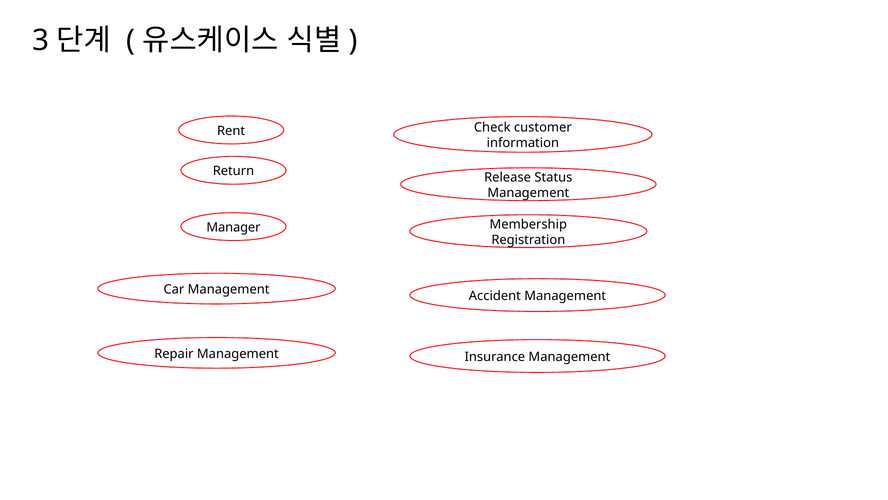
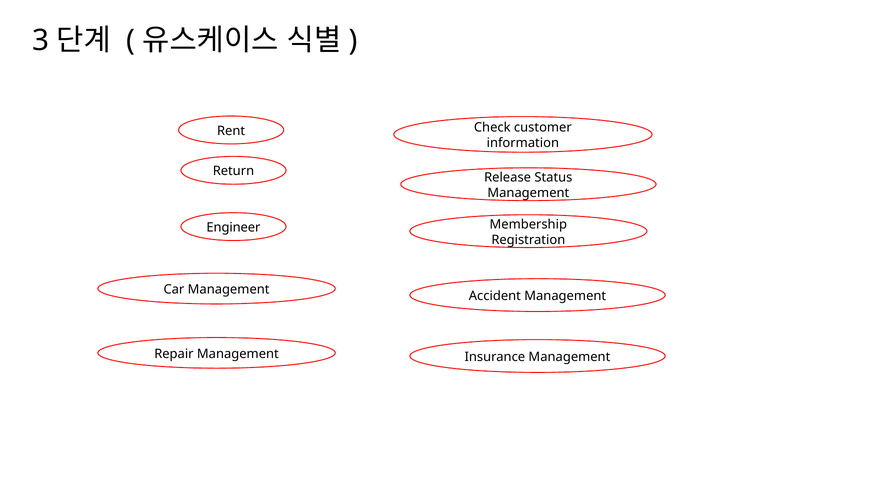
Manager: Manager -> Engineer
